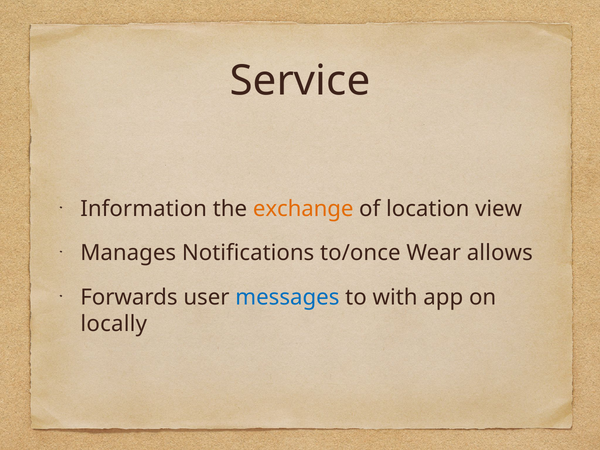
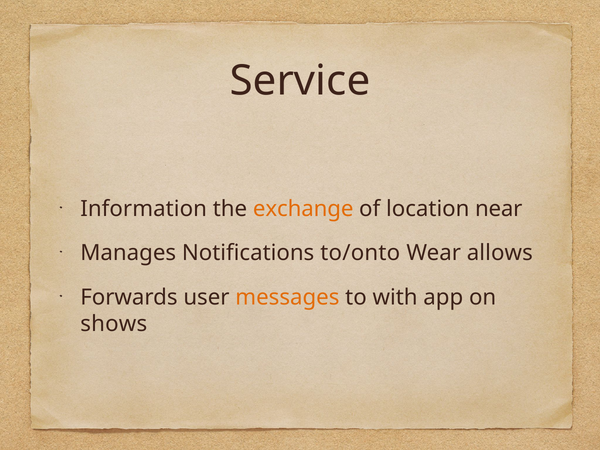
view: view -> near
to/once: to/once -> to/onto
messages colour: blue -> orange
locally: locally -> shows
